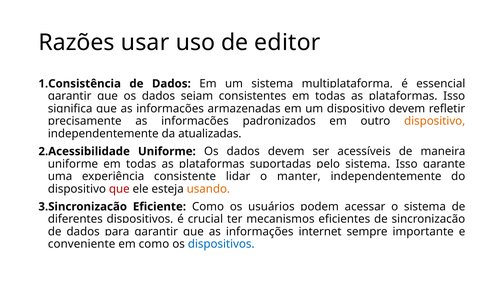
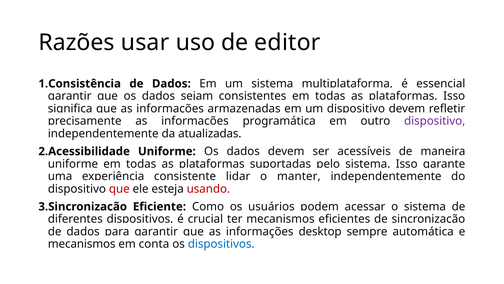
padronizados: padronizados -> programática
dispositivo at (435, 121) colour: orange -> purple
usando colour: orange -> red
internet: internet -> desktop
importante: importante -> automática
conveniente at (82, 244): conveniente -> mecanismos
em como: como -> conta
